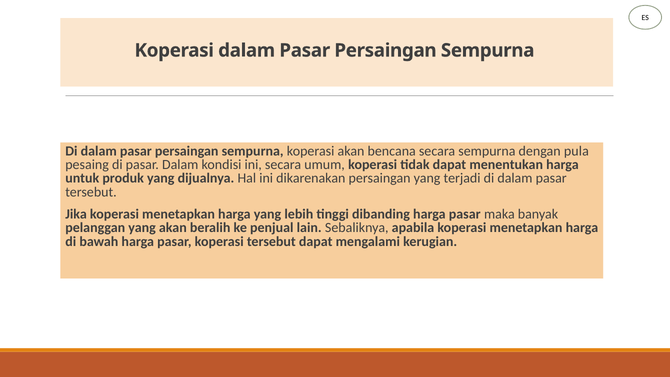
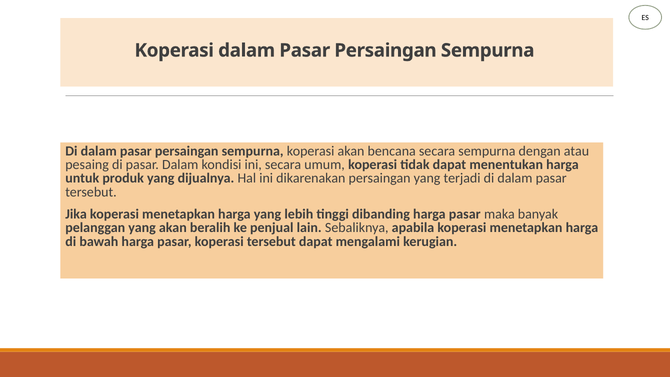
pula: pula -> atau
